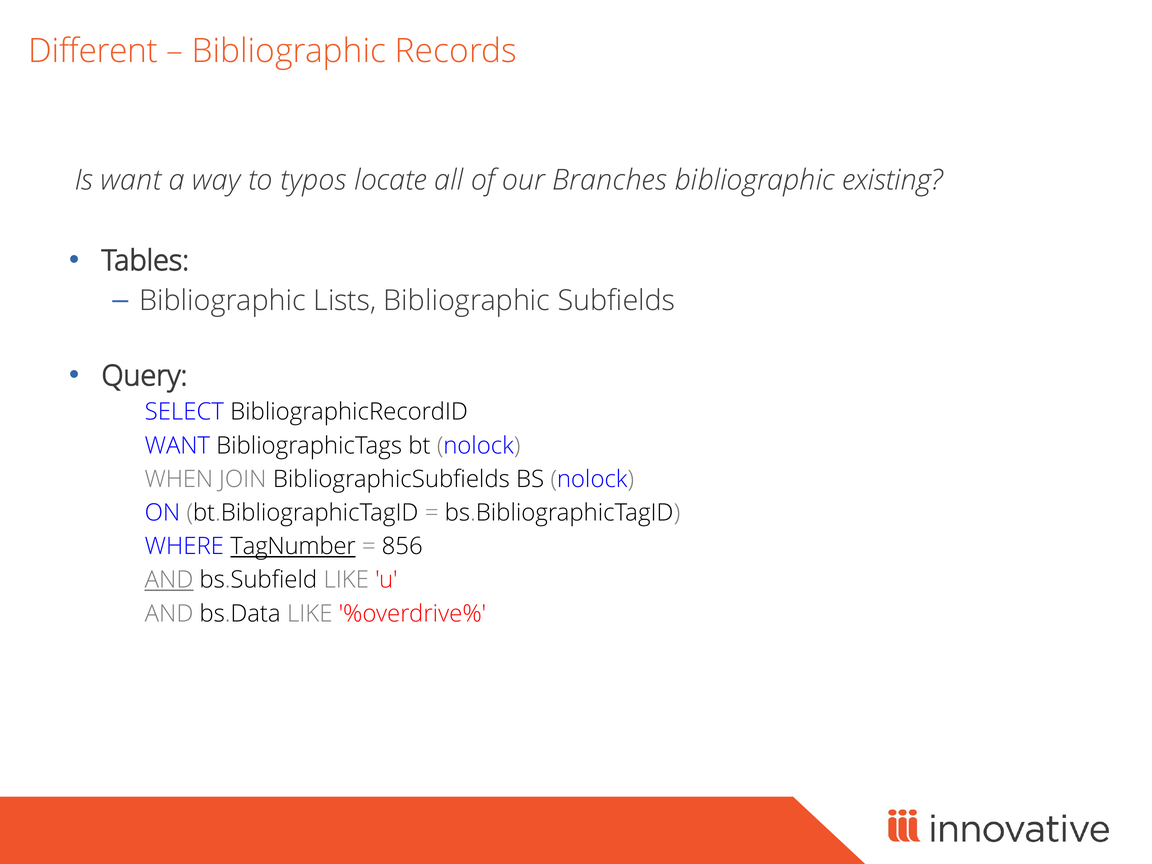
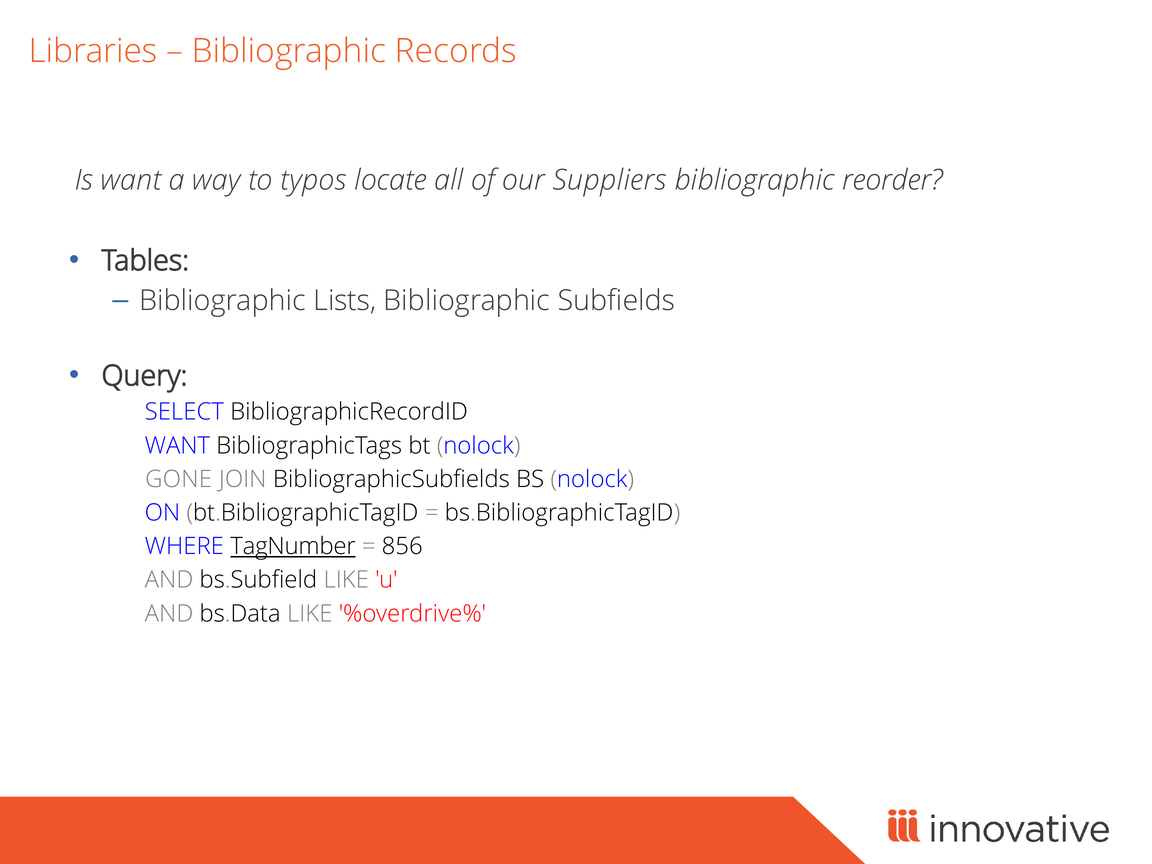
Different: Different -> Libraries
Branches: Branches -> Suppliers
existing: existing -> reorder
WHEN: WHEN -> GONE
AND at (169, 580) underline: present -> none
